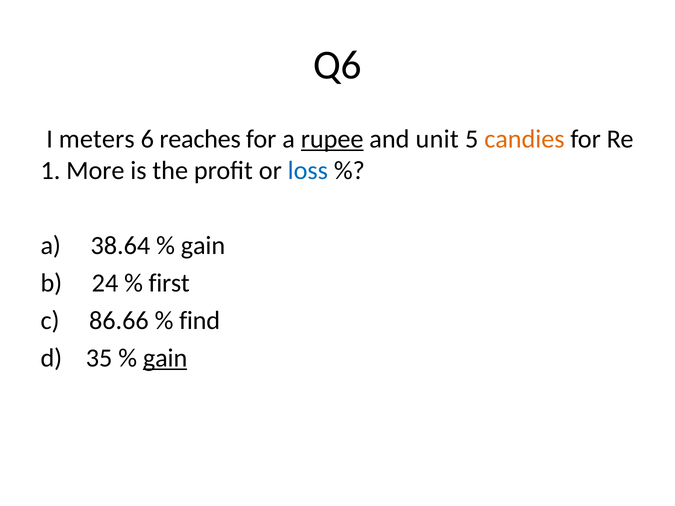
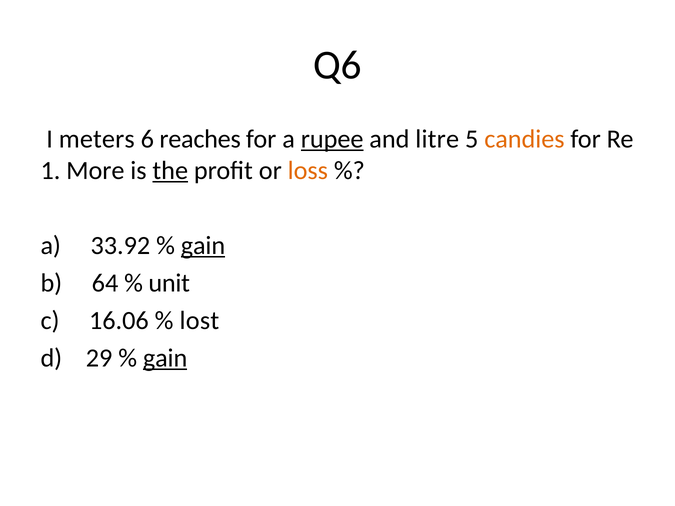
unit: unit -> litre
the underline: none -> present
loss colour: blue -> orange
38.64: 38.64 -> 33.92
gain at (203, 246) underline: none -> present
24: 24 -> 64
first: first -> unit
86.66: 86.66 -> 16.06
find: find -> lost
35: 35 -> 29
